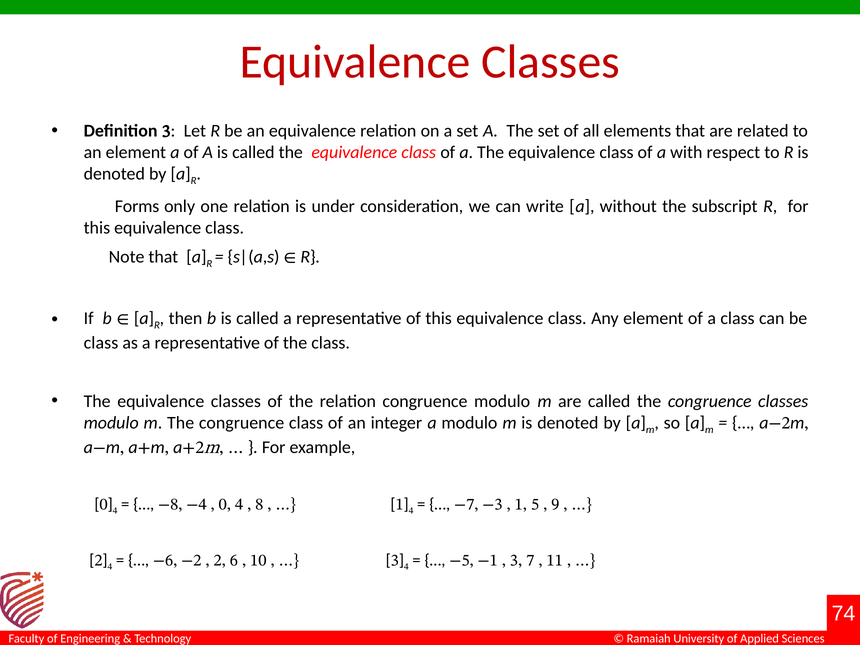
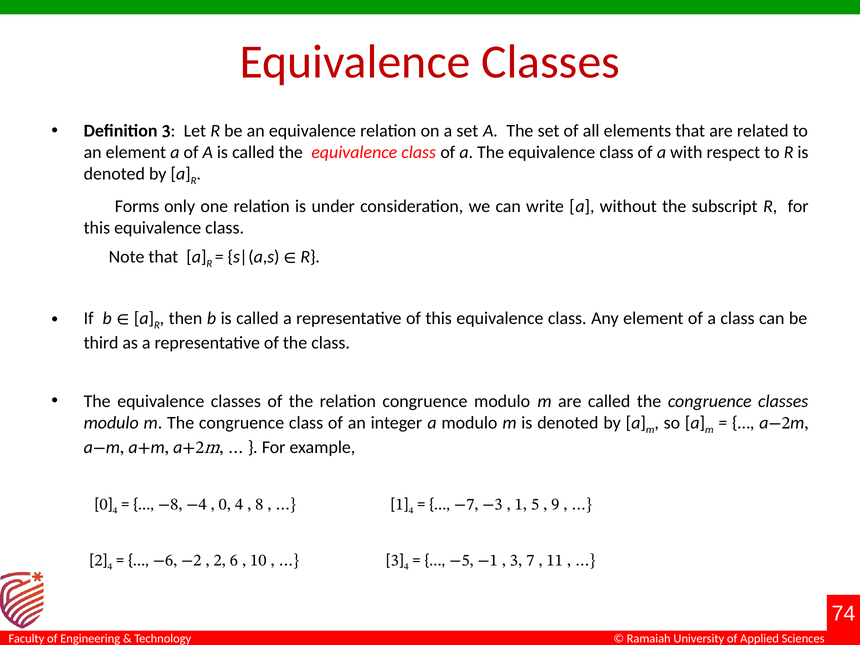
class at (101, 343): class -> third
